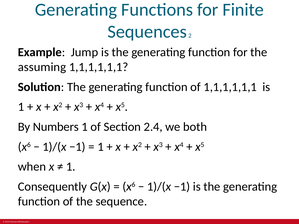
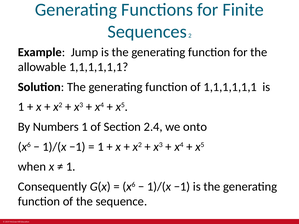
assuming: assuming -> allowable
both: both -> onto
